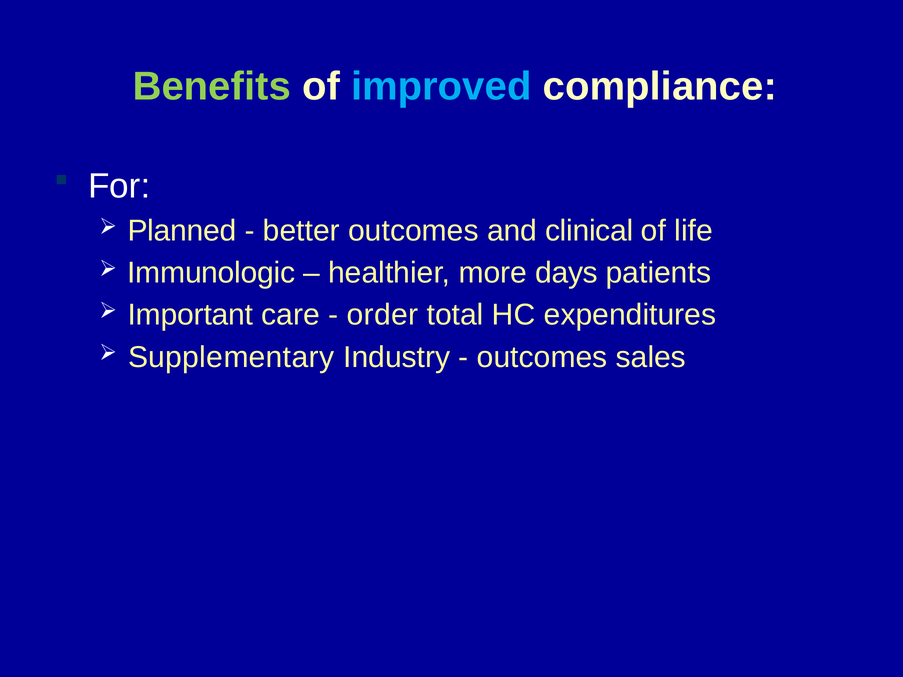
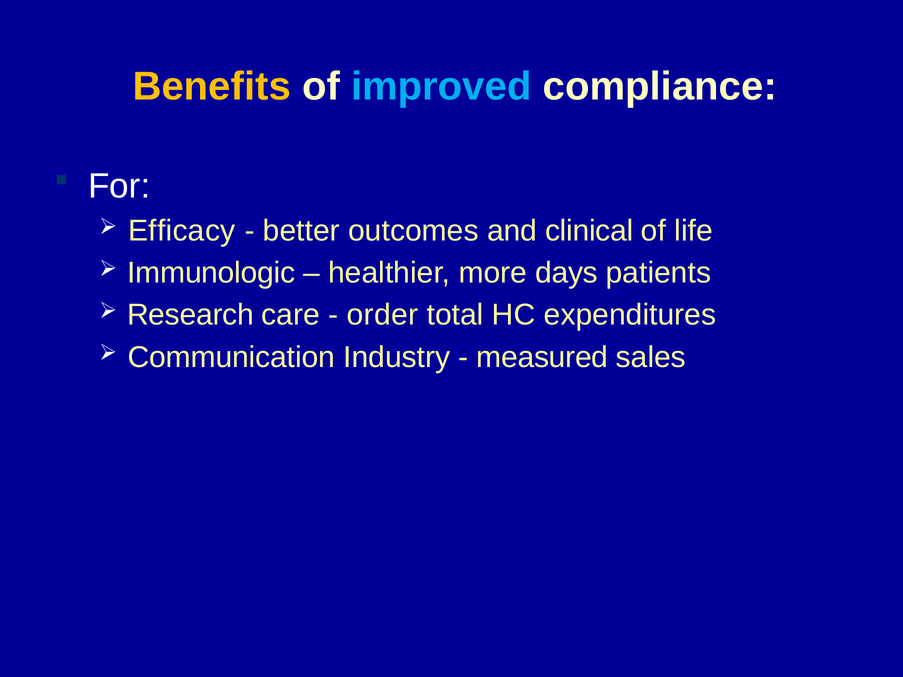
Benefits colour: light green -> yellow
Planned: Planned -> Efficacy
Important: Important -> Research
Supplementary: Supplementary -> Communication
outcomes at (542, 357): outcomes -> measured
